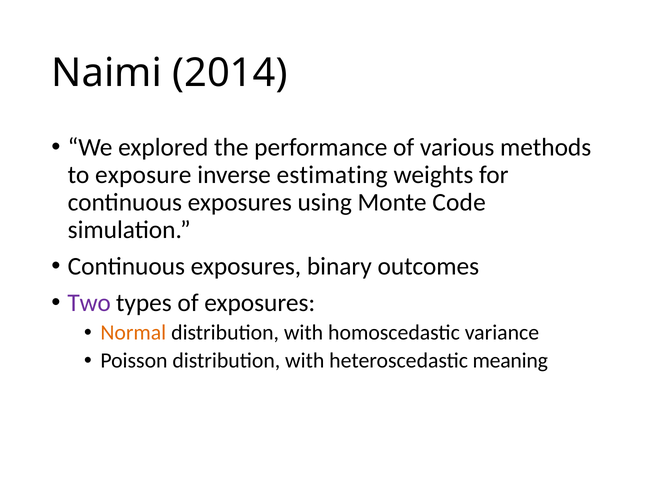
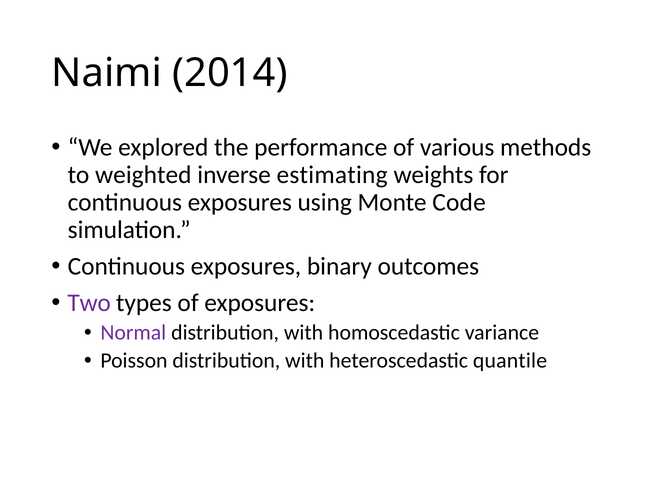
exposure: exposure -> weighted
Normal colour: orange -> purple
meaning: meaning -> quantile
